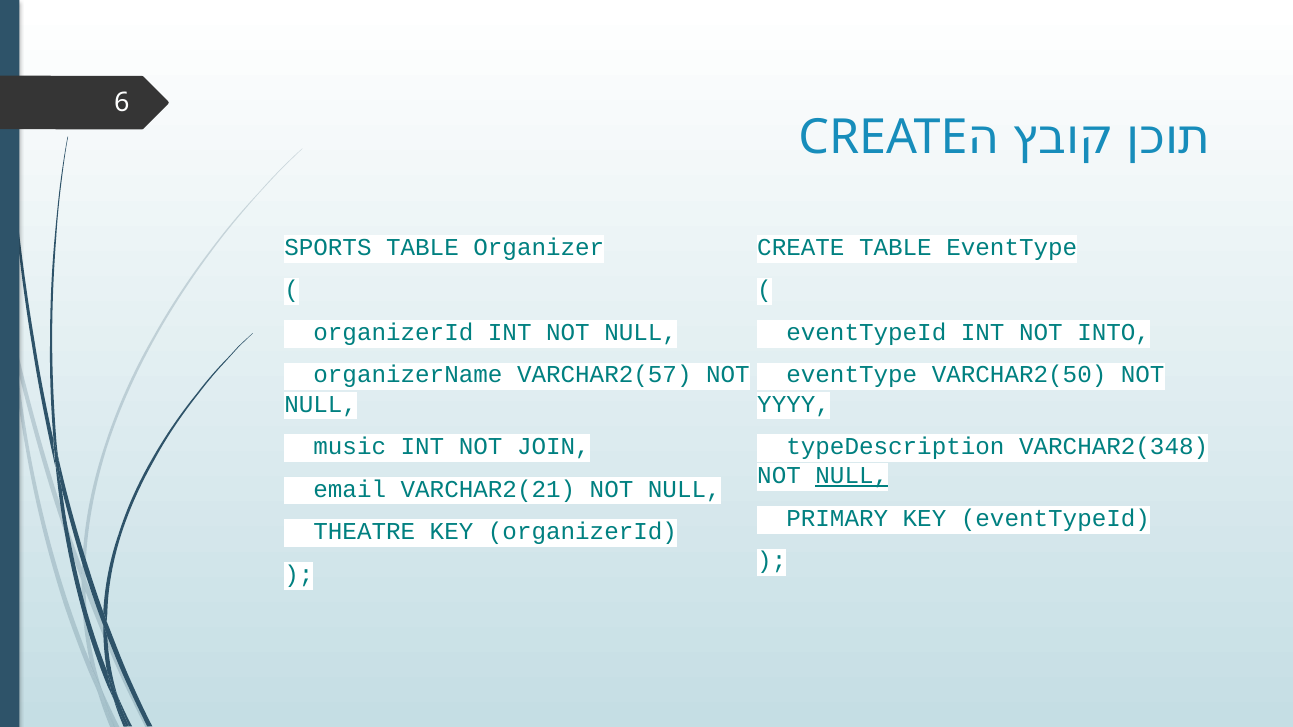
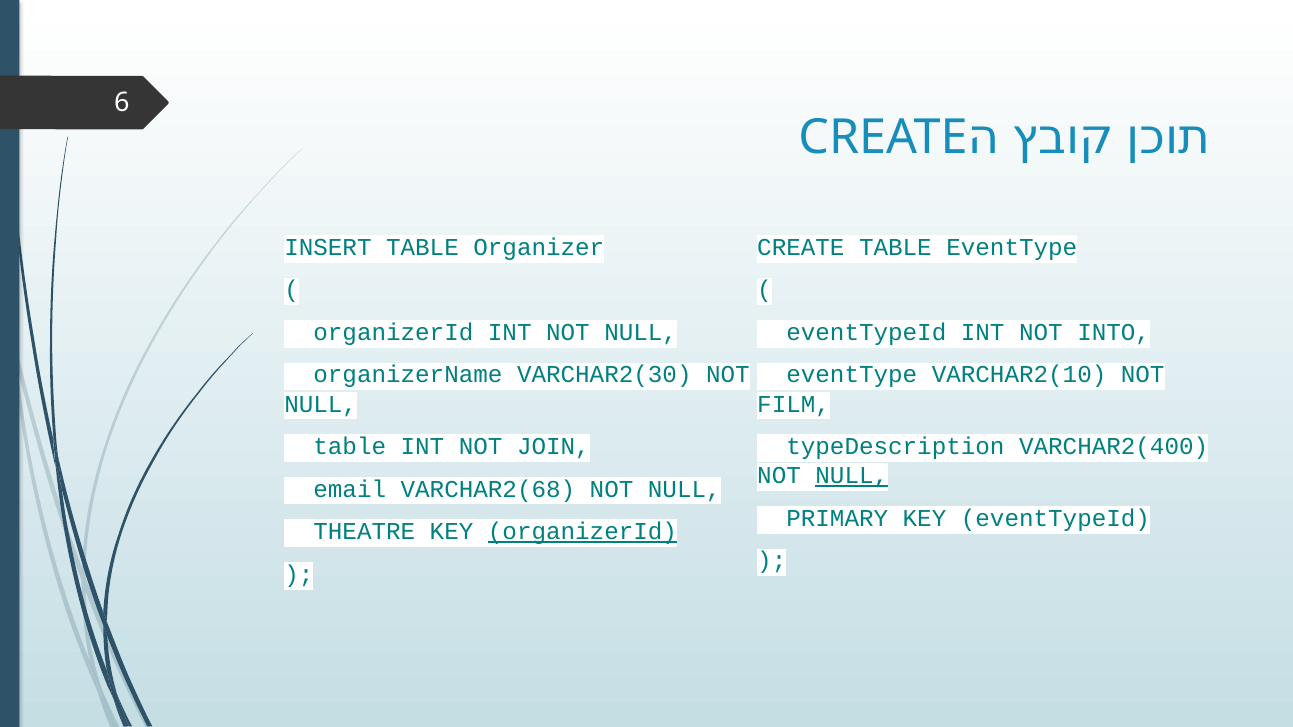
SPORTS: SPORTS -> INSERT
VARCHAR2(57: VARCHAR2(57 -> VARCHAR2(30
VARCHAR2(50: VARCHAR2(50 -> VARCHAR2(10
YYYY: YYYY -> FILM
music at (350, 447): music -> table
VARCHAR2(348: VARCHAR2(348 -> VARCHAR2(400
VARCHAR2(21: VARCHAR2(21 -> VARCHAR2(68
organizerId at (582, 532) underline: none -> present
